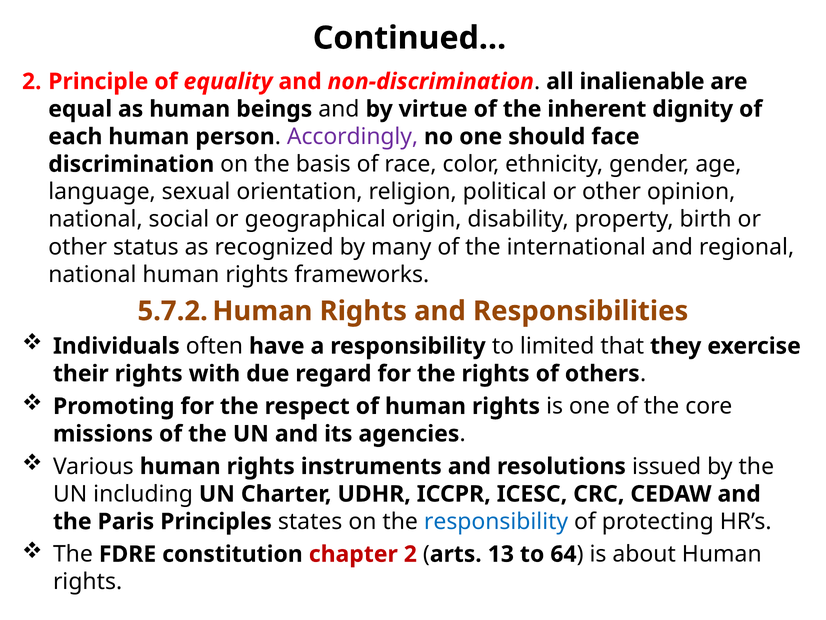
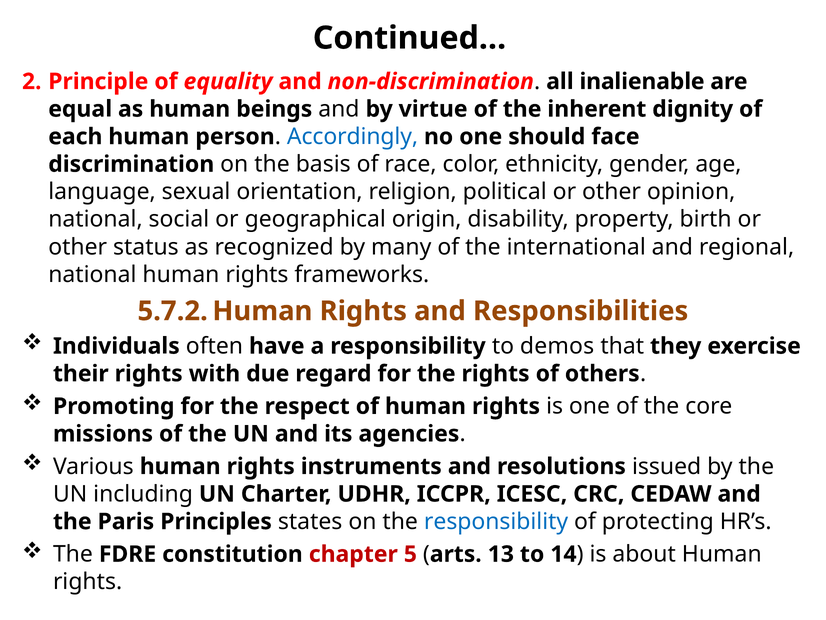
Accordingly colour: purple -> blue
limited: limited -> demos
chapter 2: 2 -> 5
64: 64 -> 14
